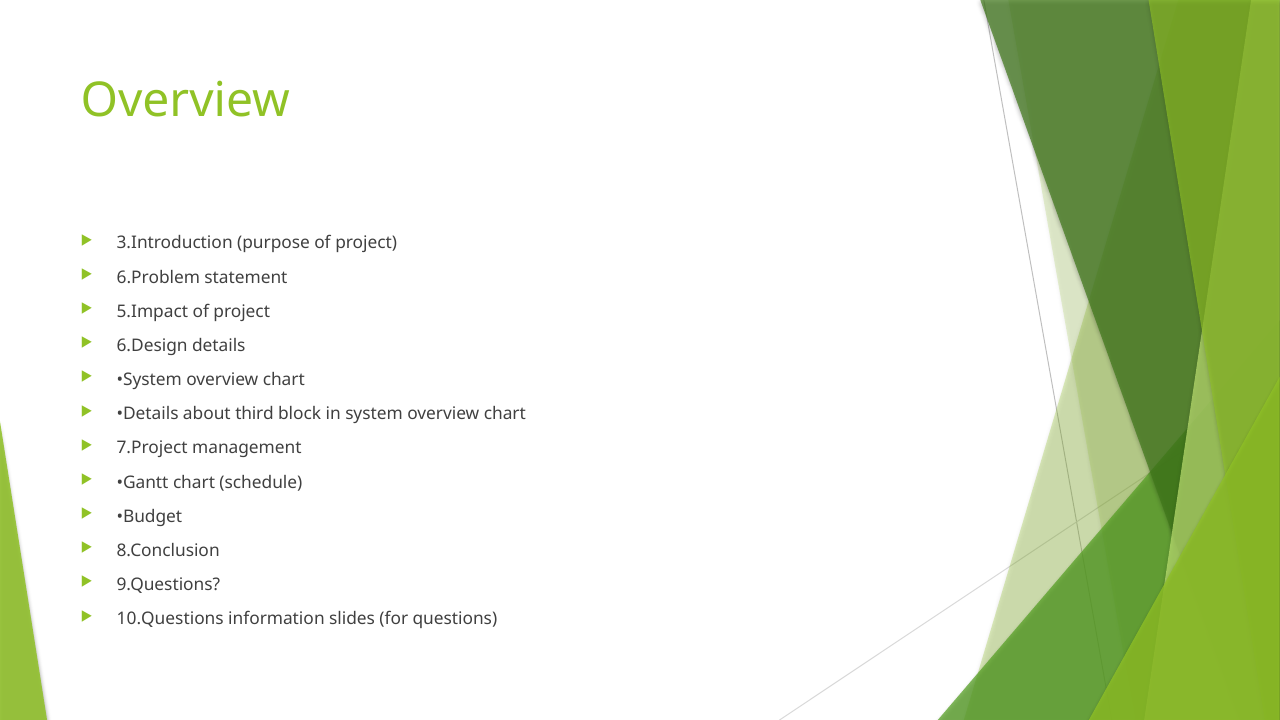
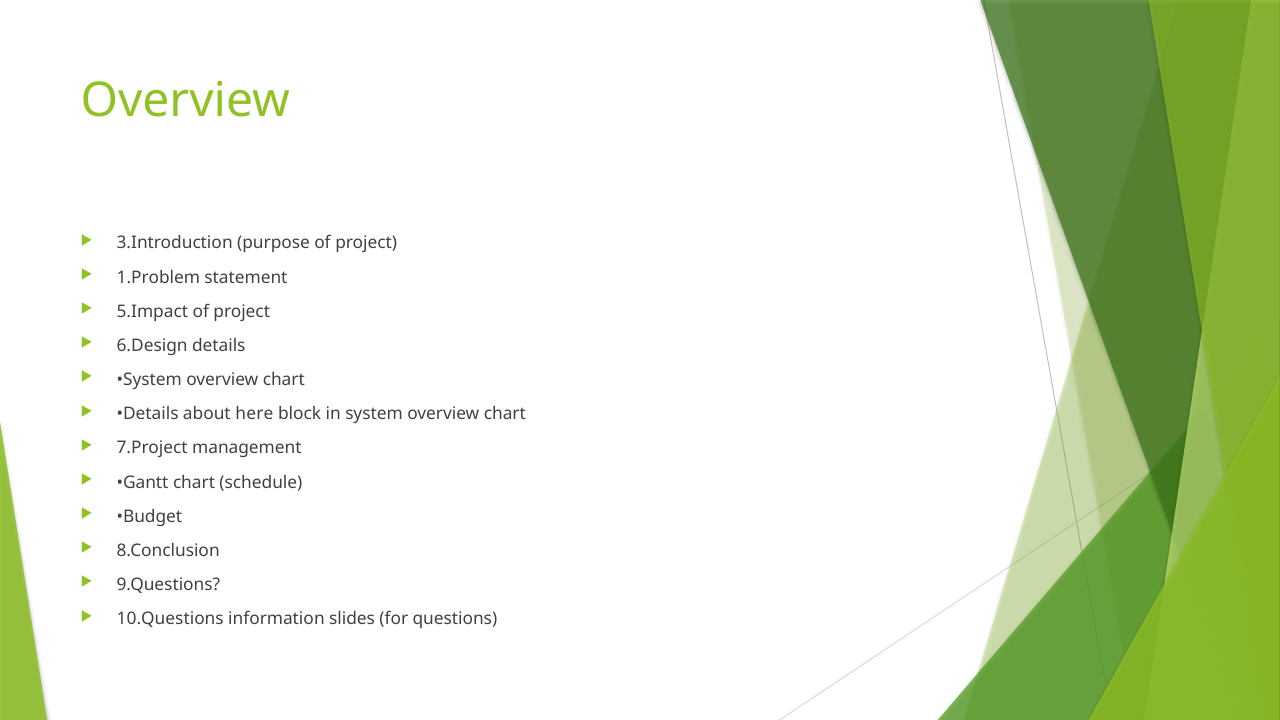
6.Problem: 6.Problem -> 1.Problem
third: third -> here
